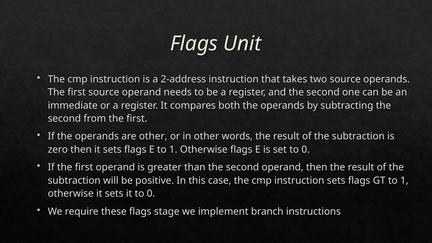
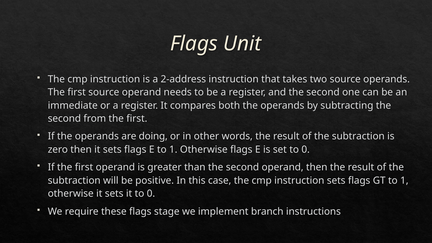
are other: other -> doing
